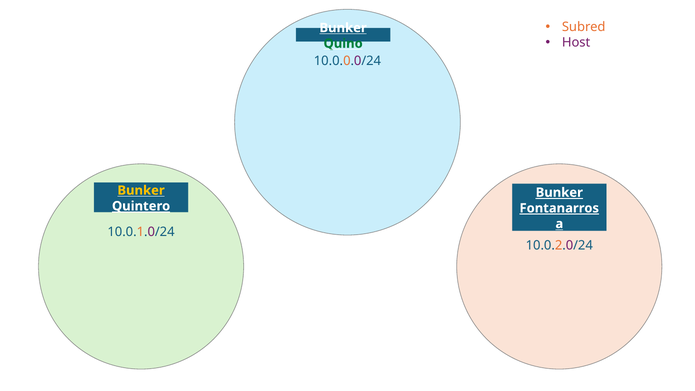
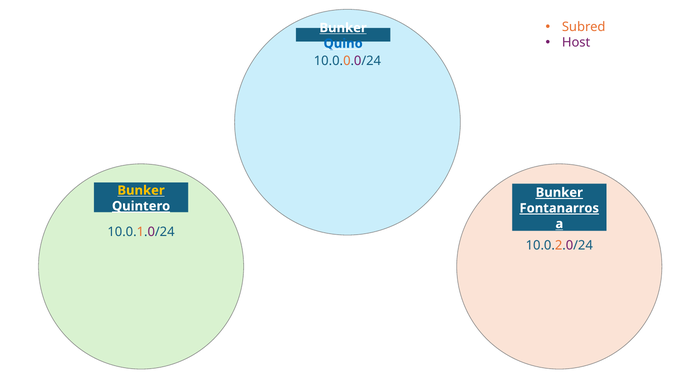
Quino colour: green -> blue
